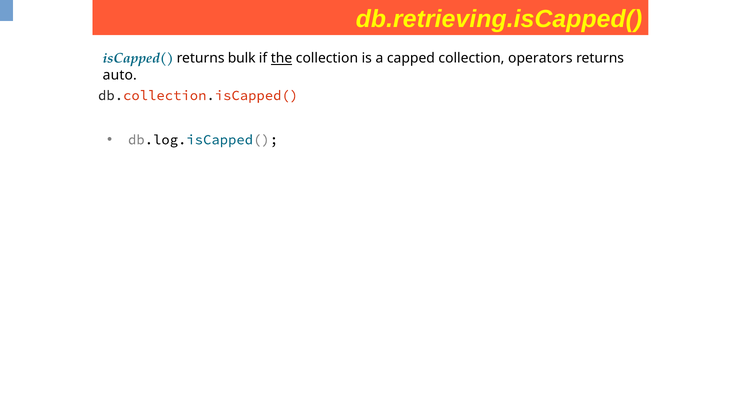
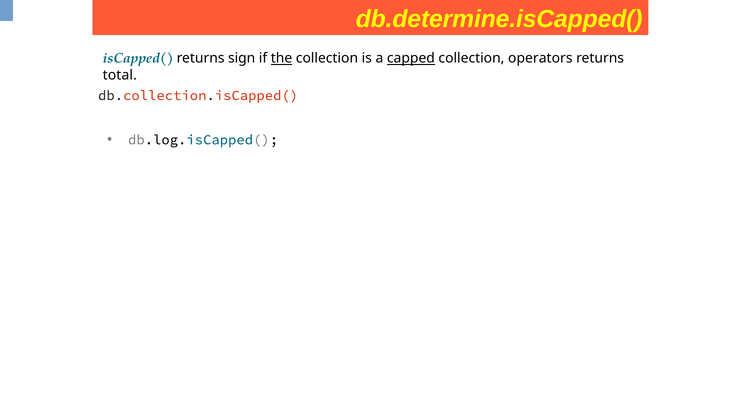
db.retrieving.isCapped(: db.retrieving.isCapped( -> db.determine.isCapped(
bulk: bulk -> sign
capped underline: none -> present
auto: auto -> total
